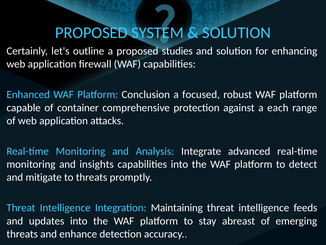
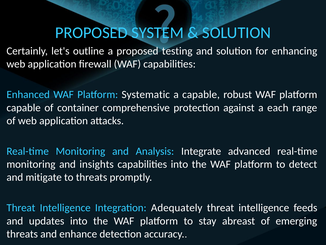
studies: studies -> testing
Conclusion: Conclusion -> Systematic
a focused: focused -> capable
Maintaining: Maintaining -> Adequately
